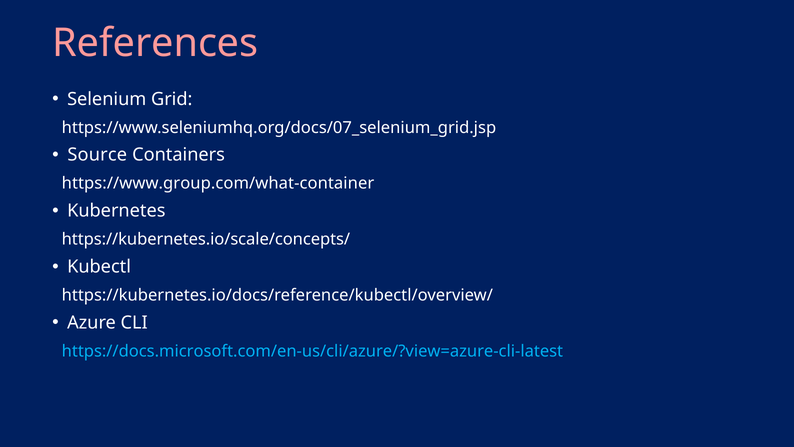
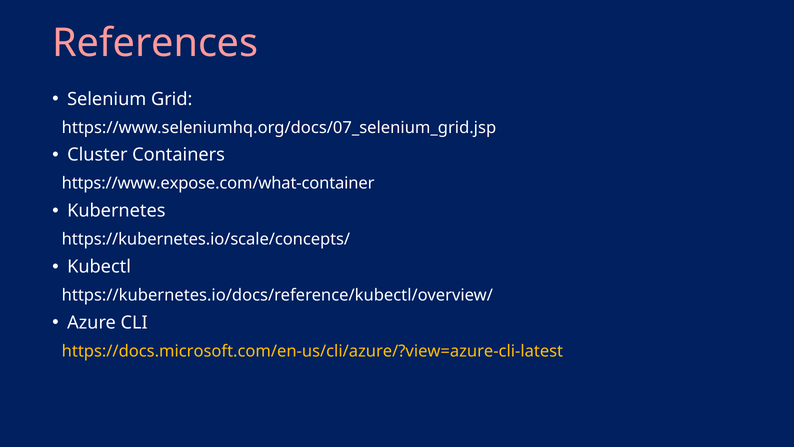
Source: Source -> Cluster
https://www.group.com/what-container: https://www.group.com/what-container -> https://www.expose.com/what-container
https://docs.microsoft.com/en-us/cli/azure/?view=azure-cli-latest colour: light blue -> yellow
